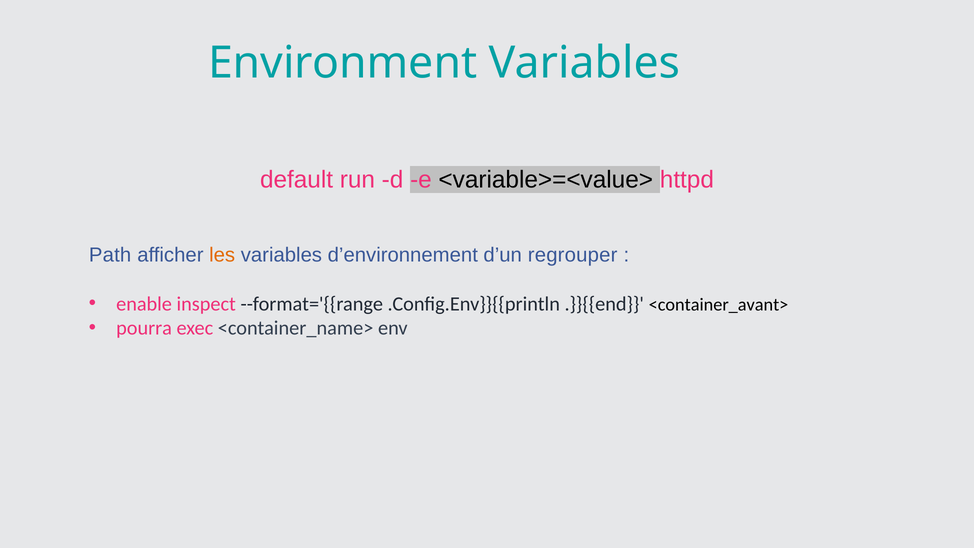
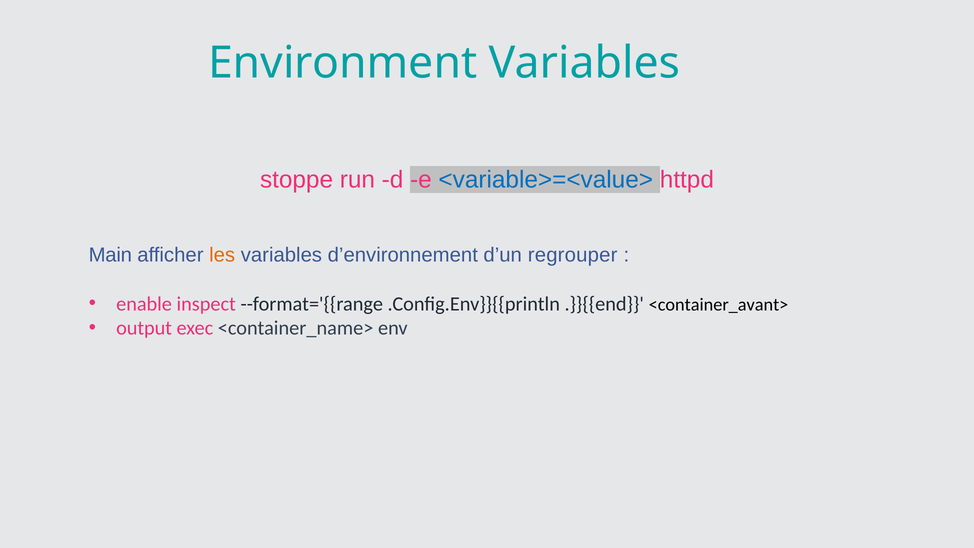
default: default -> stoppe
<variable>=<value> colour: black -> blue
Path: Path -> Main
pourra: pourra -> output
